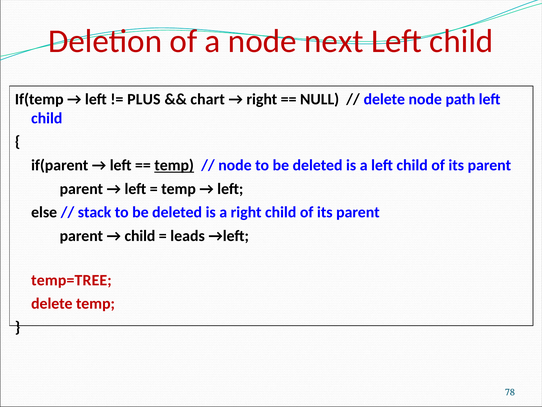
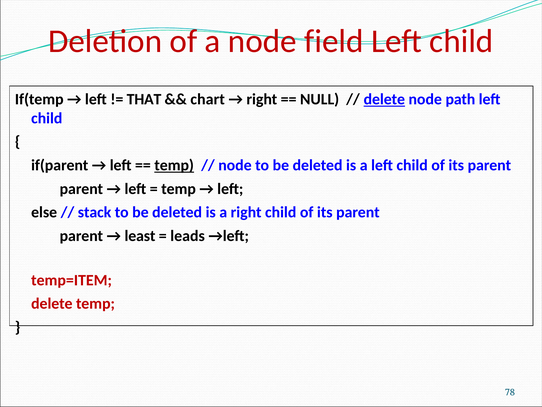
next: next -> field
PLUS: PLUS -> THAT
delete at (384, 99) underline: none -> present
child at (140, 236): child -> least
temp=TREE: temp=TREE -> temp=ITEM
